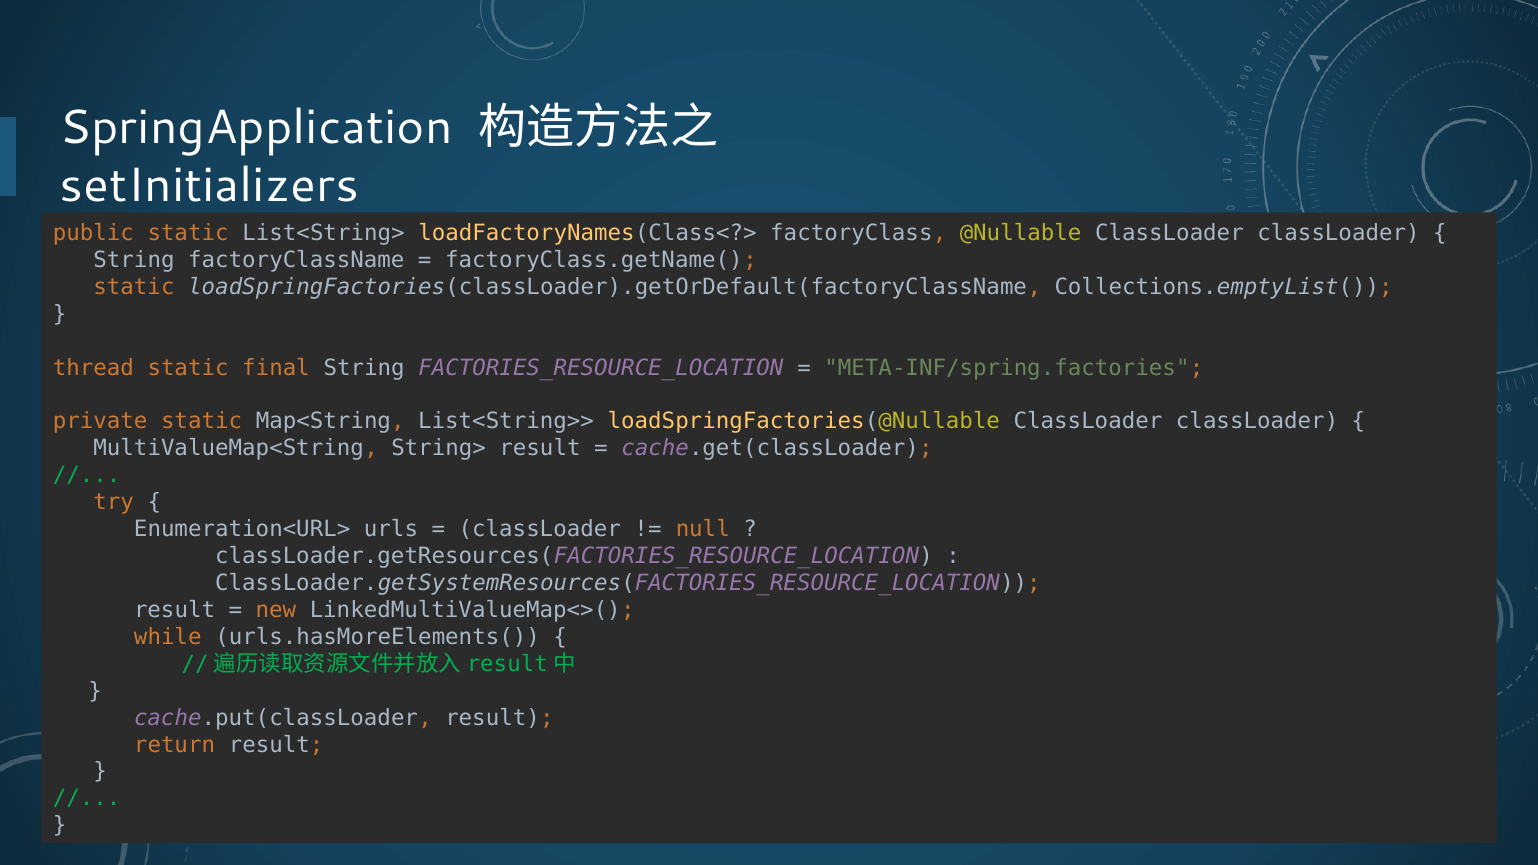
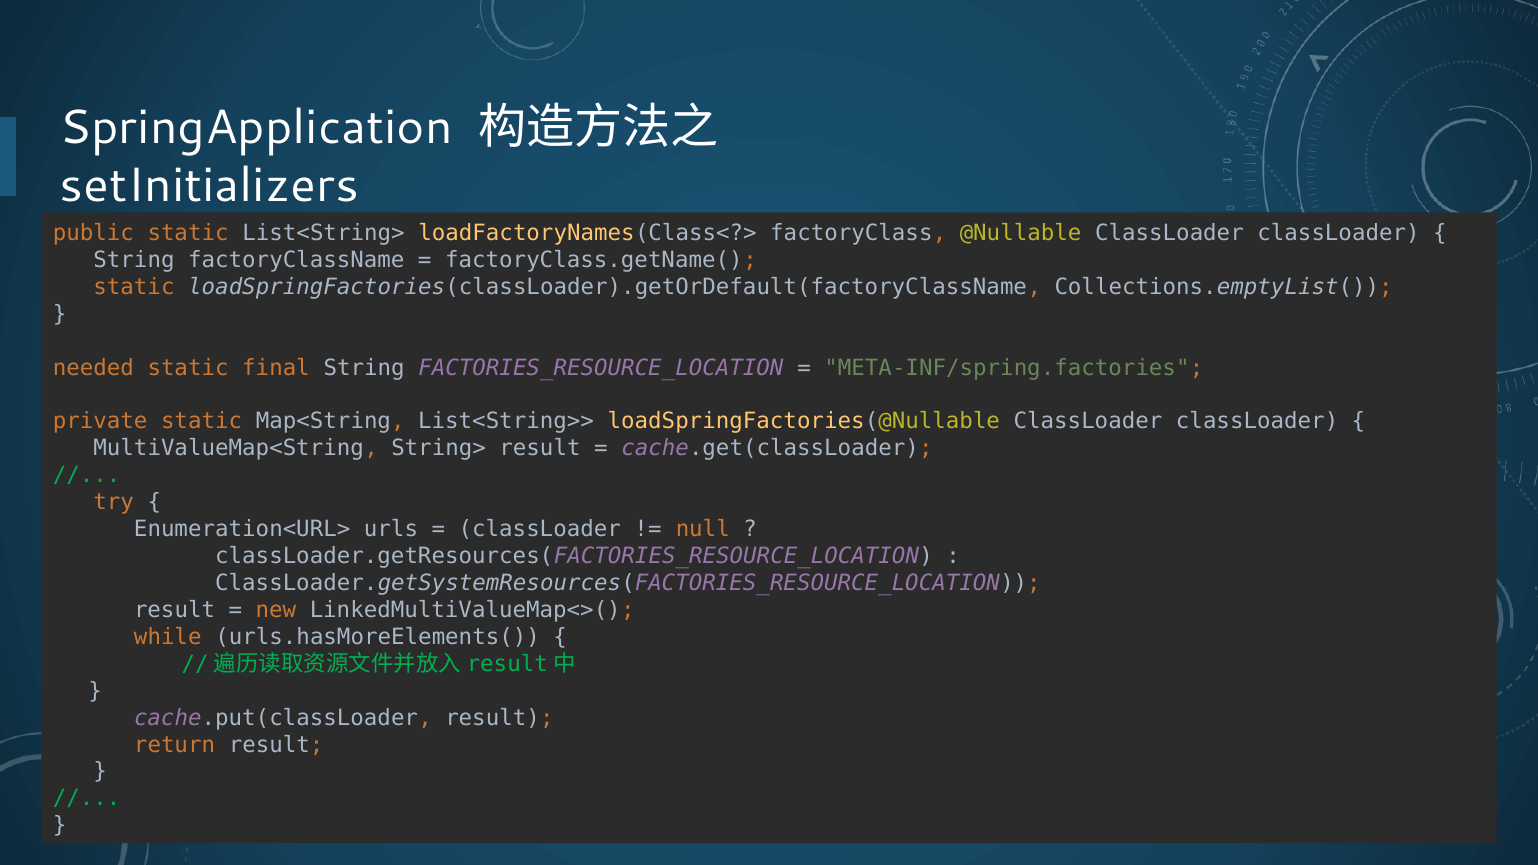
thread: thread -> needed
